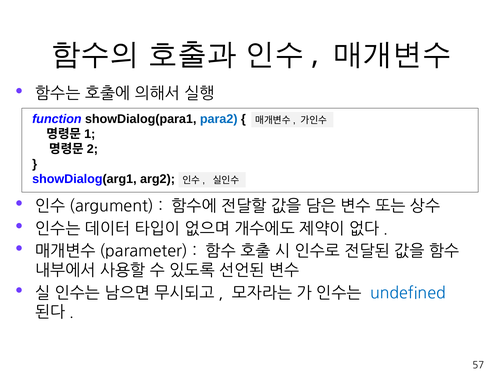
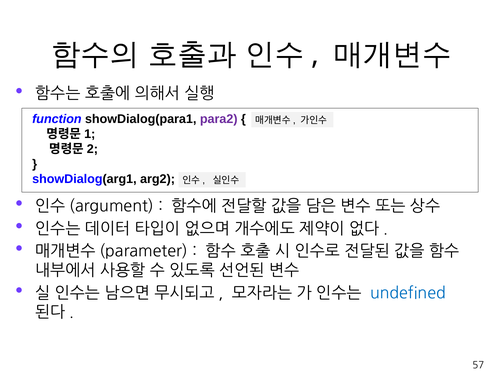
para2 colour: blue -> purple
